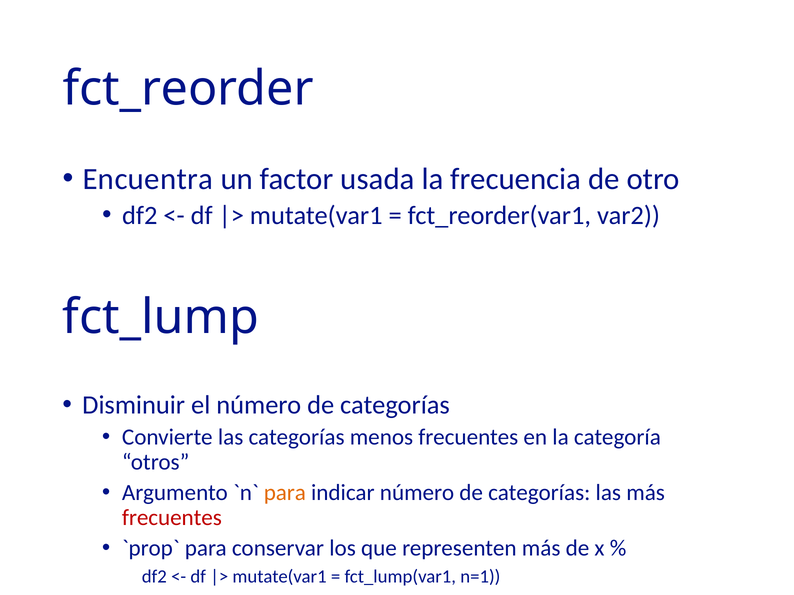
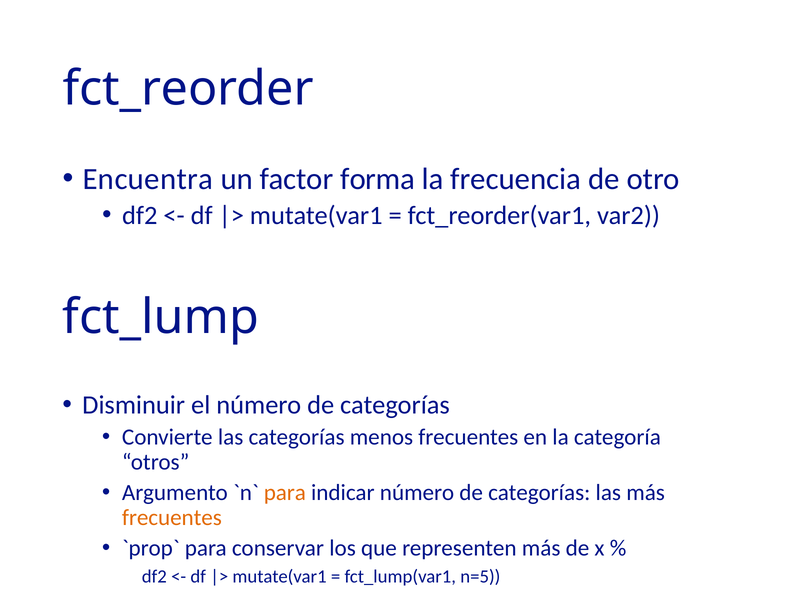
usada: usada -> forma
frecuentes at (172, 518) colour: red -> orange
n=1: n=1 -> n=5
